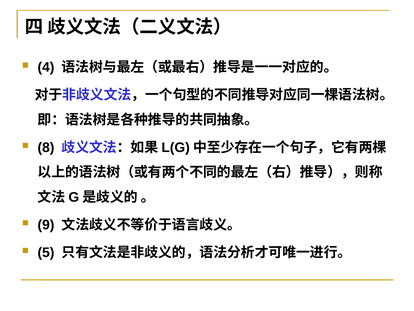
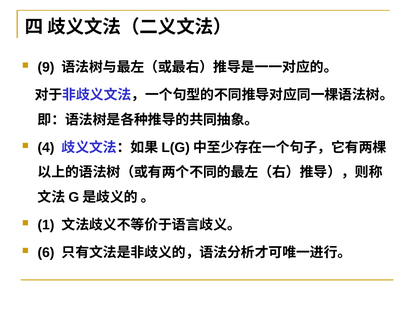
4: 4 -> 9
8: 8 -> 4
9: 9 -> 1
5: 5 -> 6
